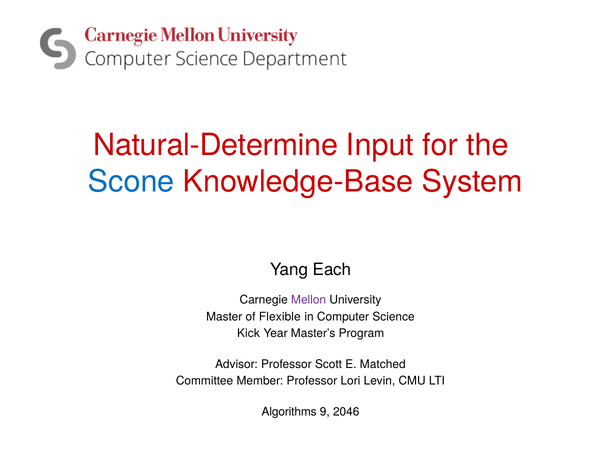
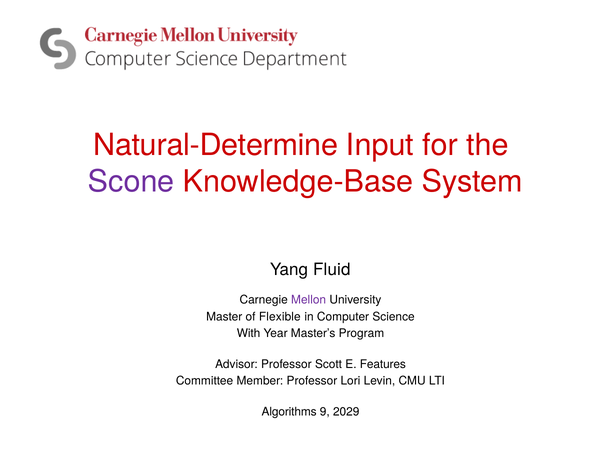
Scone colour: blue -> purple
Each: Each -> Fluid
Kick: Kick -> With
Matched: Matched -> Features
2046: 2046 -> 2029
